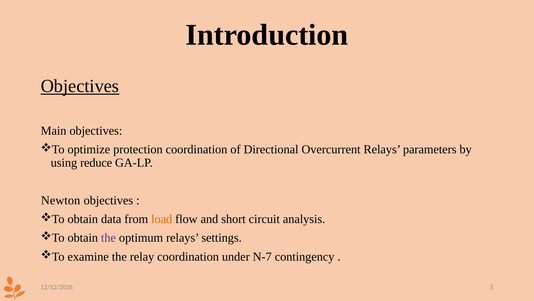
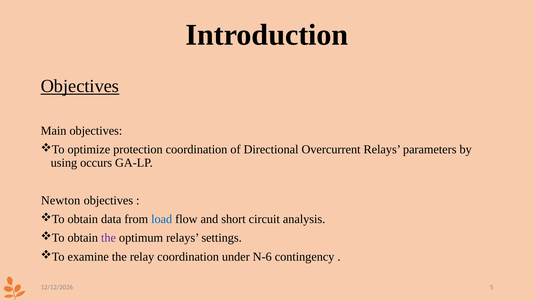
reduce: reduce -> occurs
load colour: orange -> blue
N-7: N-7 -> N-6
